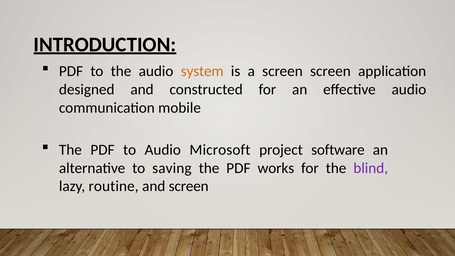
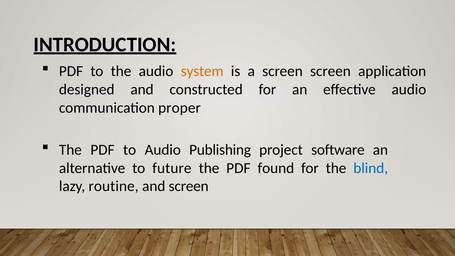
mobile: mobile -> proper
Microsoft: Microsoft -> Publishing
saving: saving -> future
works: works -> found
blind colour: purple -> blue
